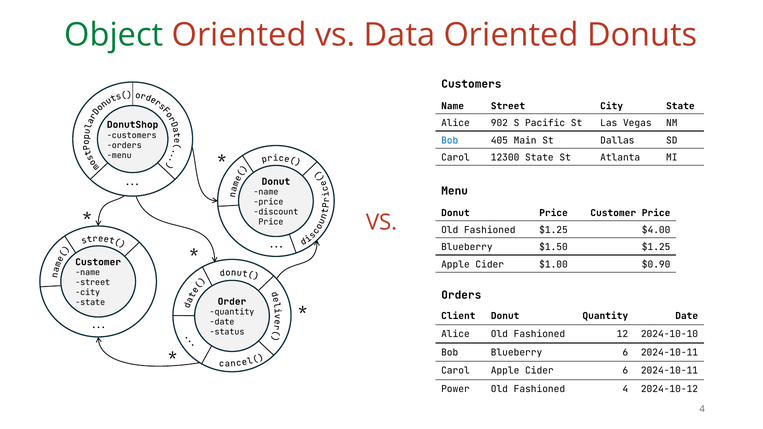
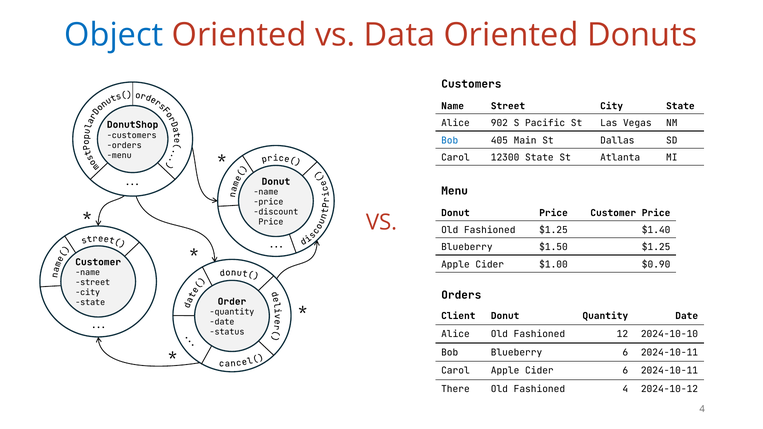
Object colour: green -> blue
$4.00: $4.00 -> $1.40
Power: Power -> There
